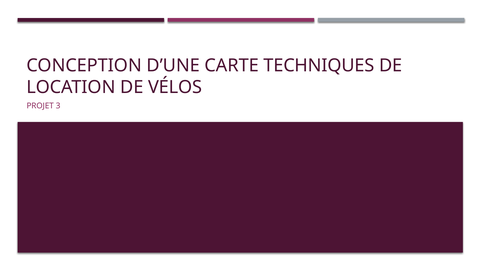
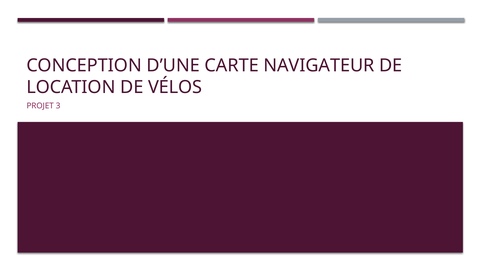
TECHNIQUES: TECHNIQUES -> NAVIGATEUR
